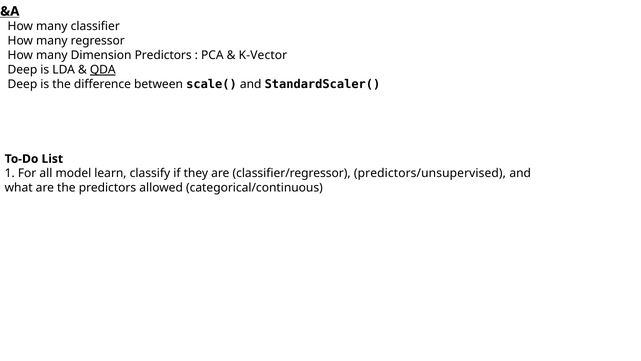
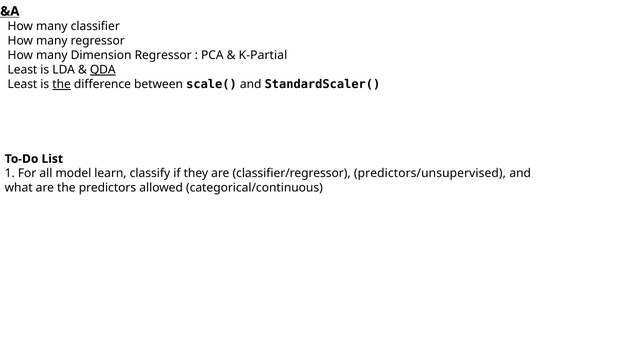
Dimension Predictors: Predictors -> Regressor
K-Vector: K-Vector -> K-Partial
Deep at (22, 70): Deep -> Least
Deep at (22, 84): Deep -> Least
the at (62, 84) underline: none -> present
